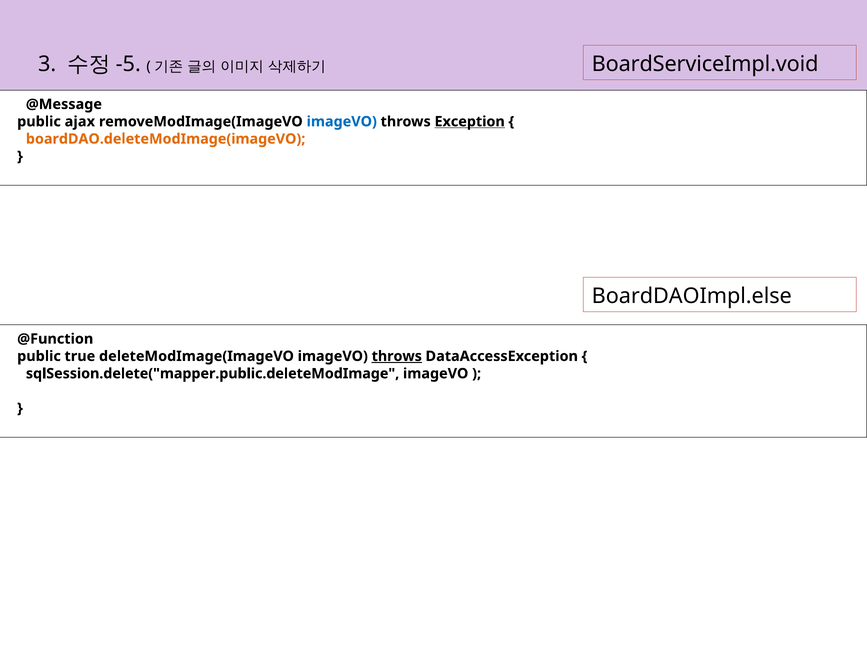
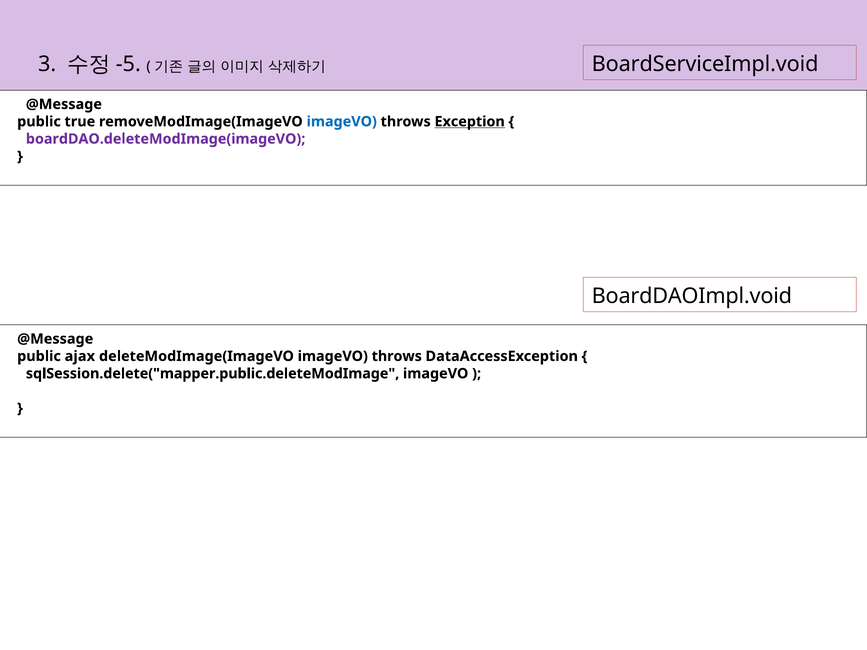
ajax: ajax -> true
boardDAO.deleteModImage(imageVO colour: orange -> purple
BoardDAOImpl.else: BoardDAOImpl.else -> BoardDAOImpl.void
@Function at (55, 339): @Function -> @Message
true: true -> ajax
throws at (397, 356) underline: present -> none
